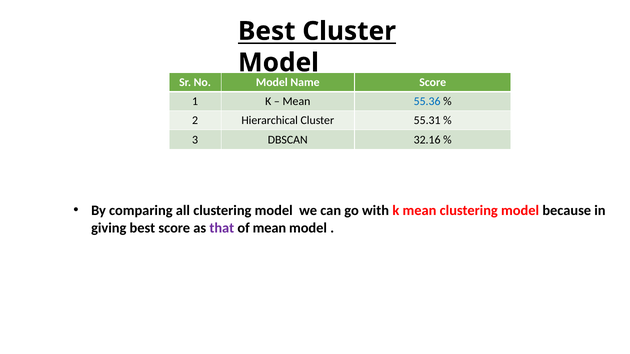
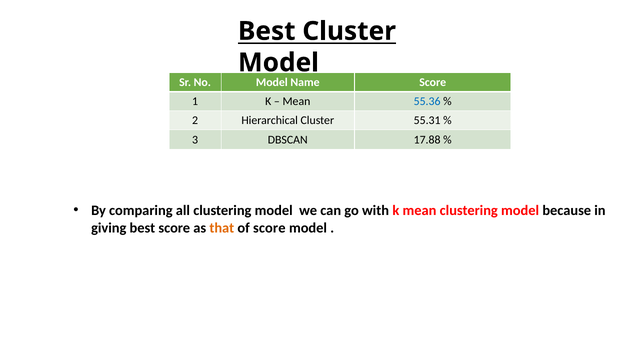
32.16: 32.16 -> 17.88
that colour: purple -> orange
of mean: mean -> score
